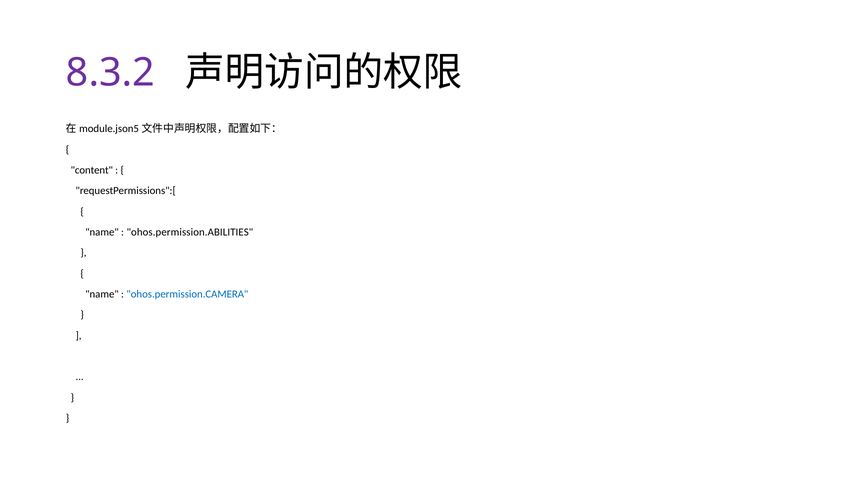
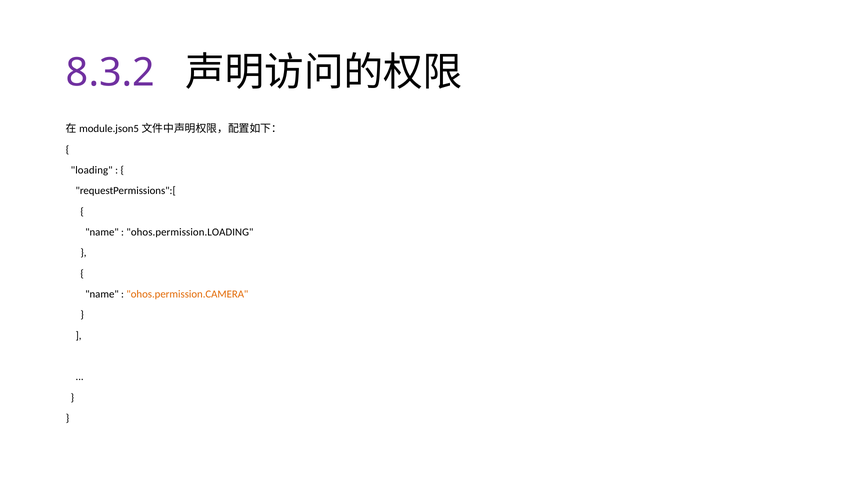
content: content -> loading
ohos.permission.ABILITIES: ohos.permission.ABILITIES -> ohos.permission.LOADING
ohos.permission.CAMERA colour: blue -> orange
